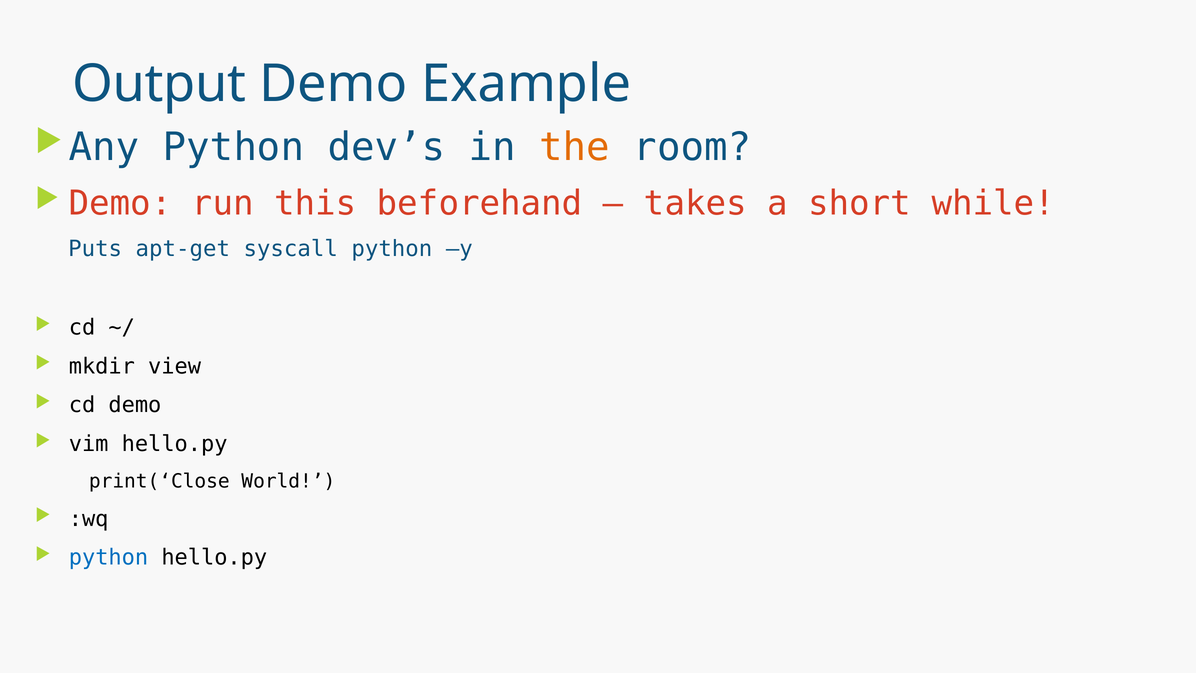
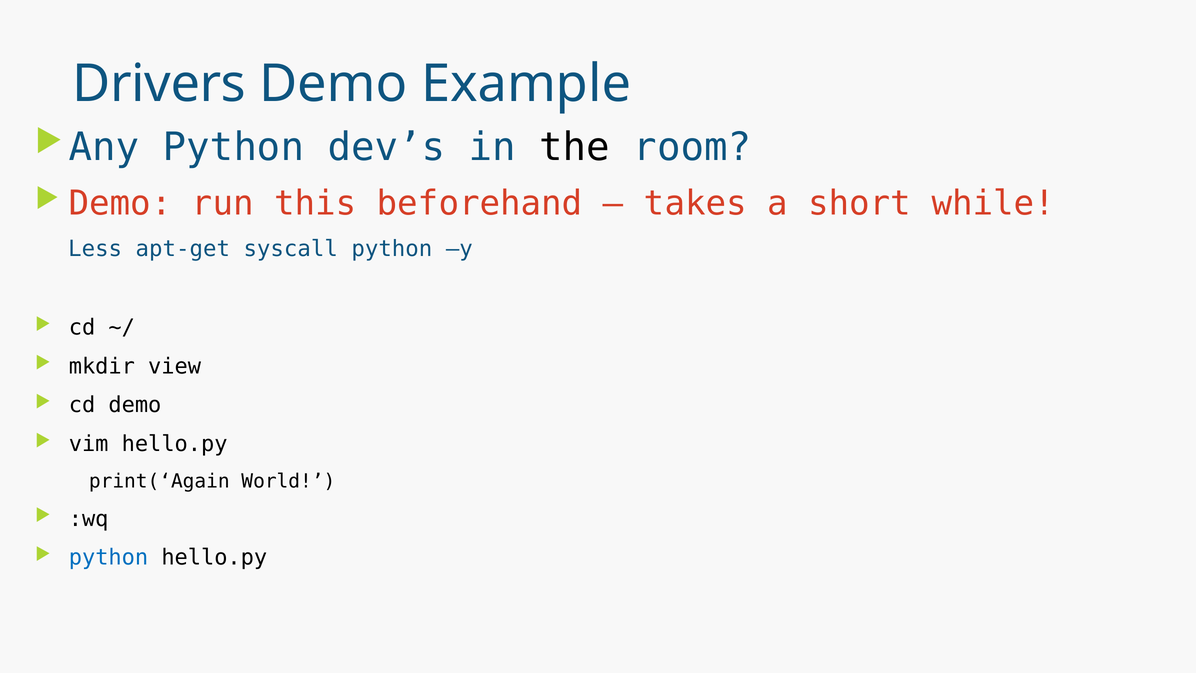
Output: Output -> Drivers
the colour: orange -> black
Puts: Puts -> Less
print(‘Close: print(‘Close -> print(‘Again
